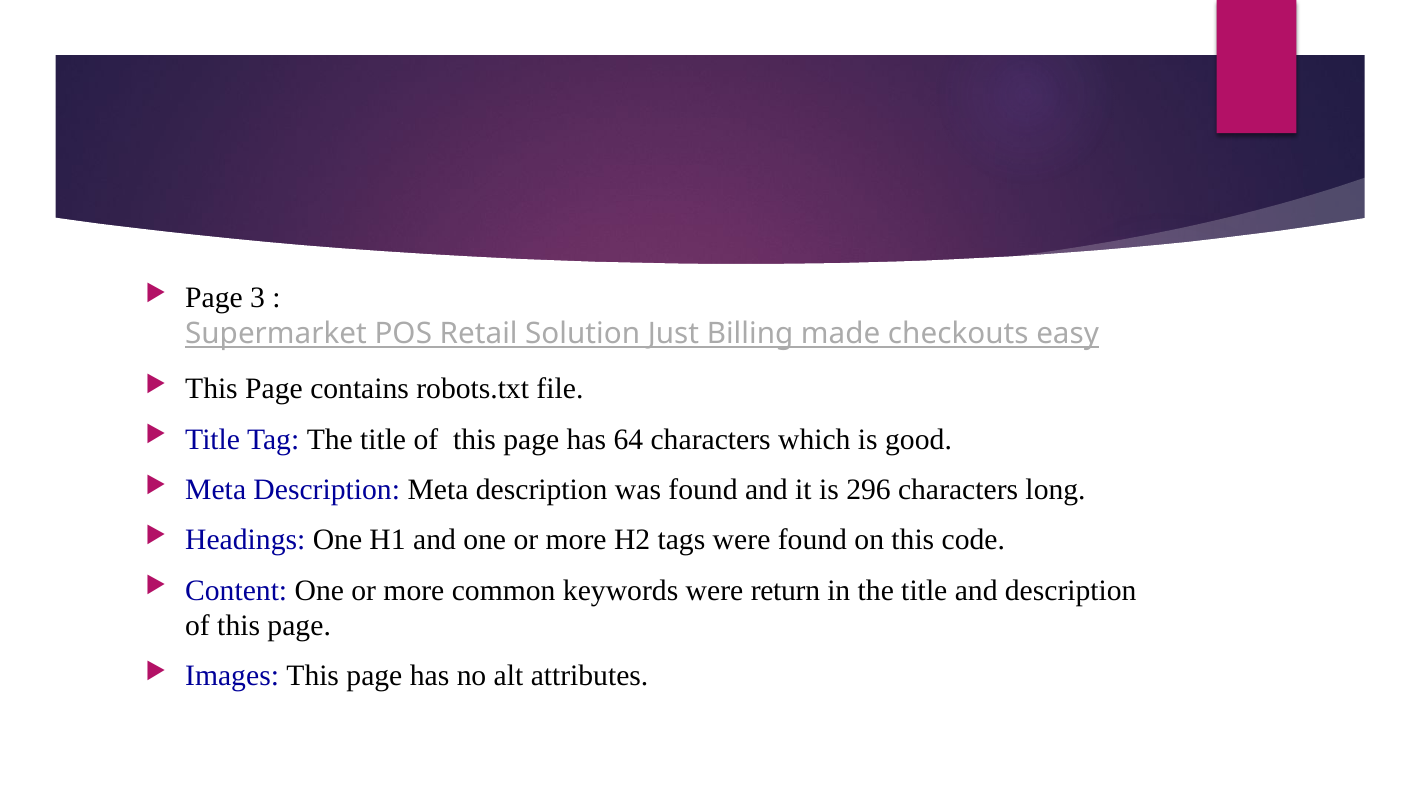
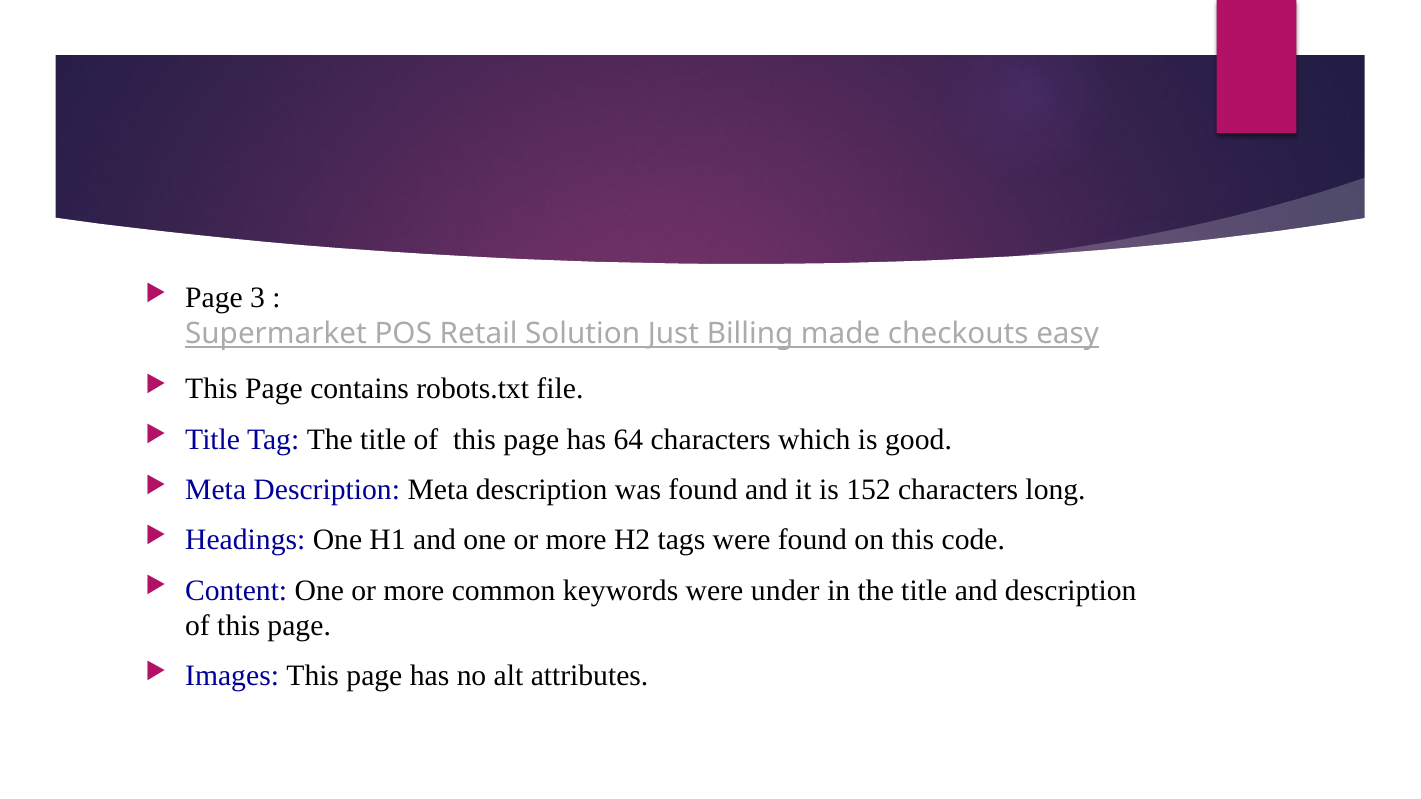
296: 296 -> 152
return: return -> under
